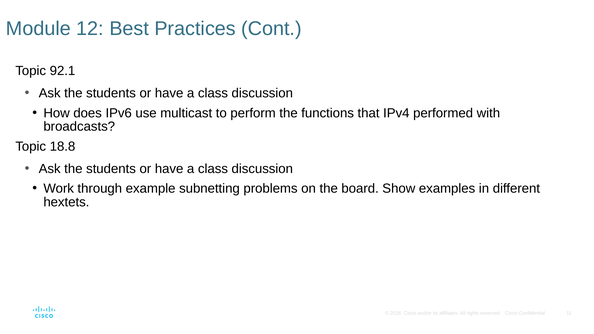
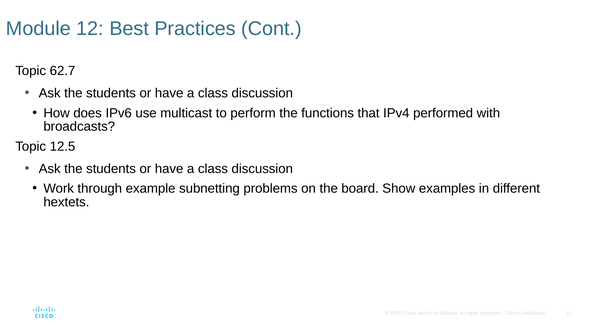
92.1: 92.1 -> 62.7
18.8: 18.8 -> 12.5
